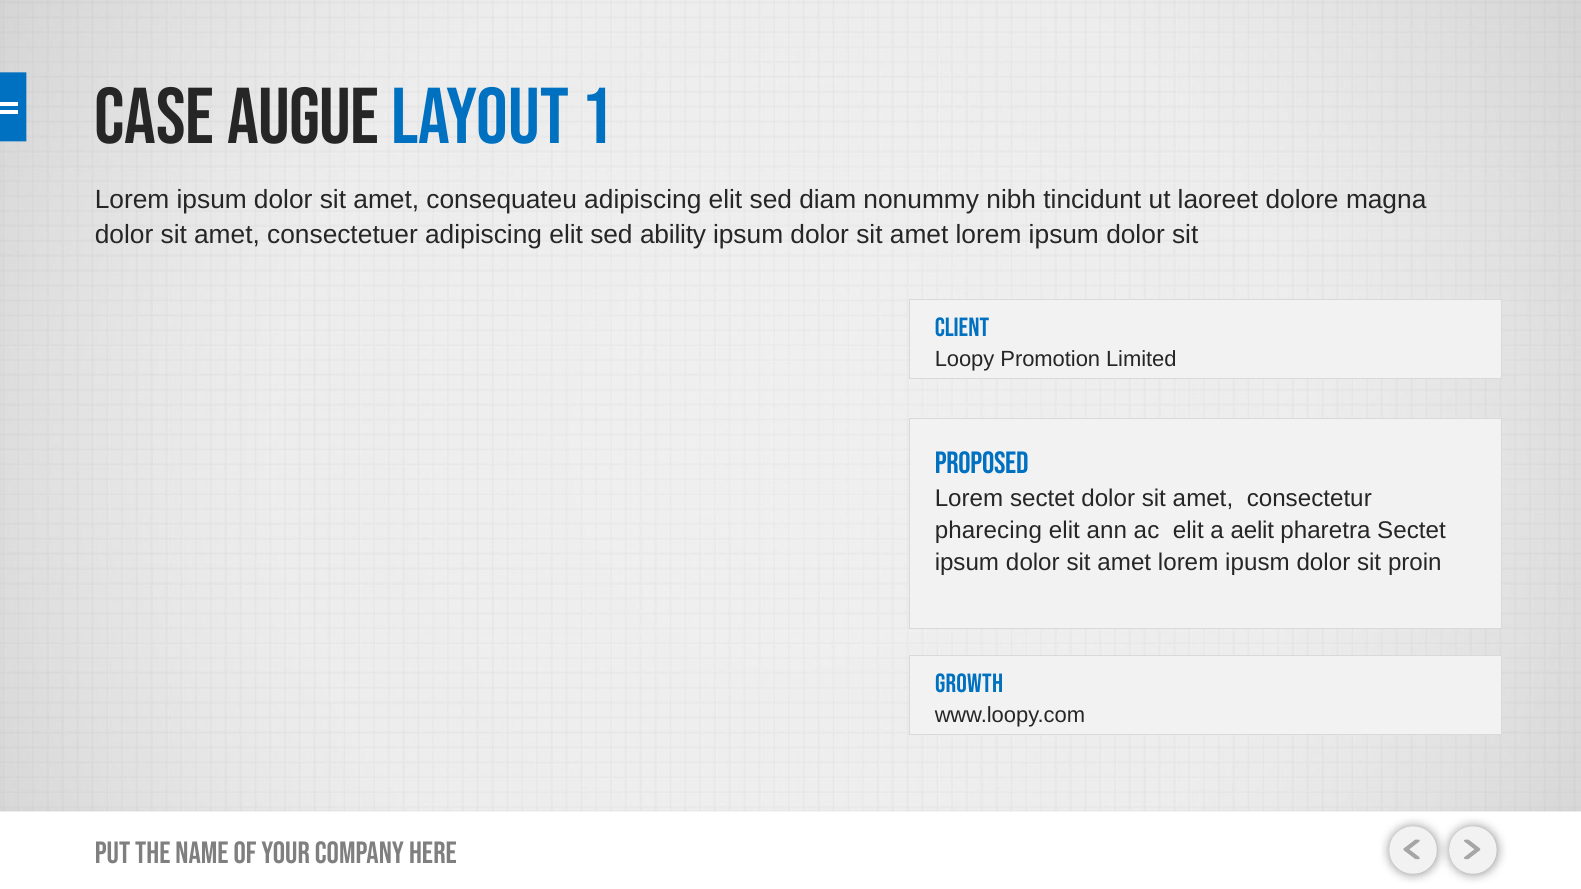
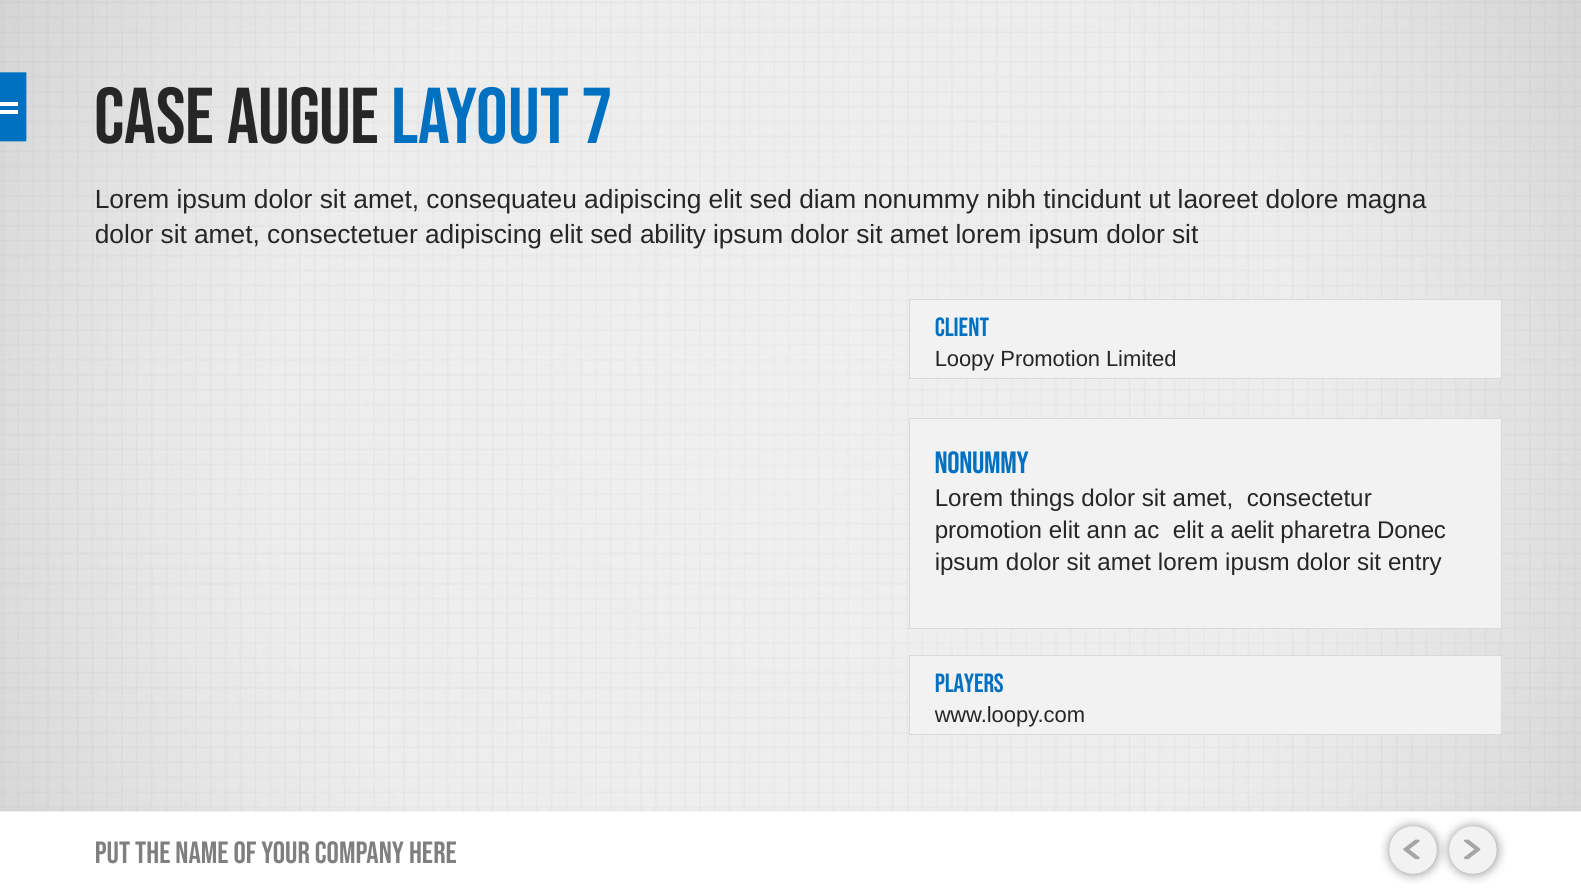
1: 1 -> 7
PROPOSED at (982, 464): PROPOSED -> NONUMMY
Lorem sectet: sectet -> things
pharecing at (988, 531): pharecing -> promotion
pharetra Sectet: Sectet -> Donec
proin: proin -> entry
GROWTH: GROWTH -> PLAYERS
